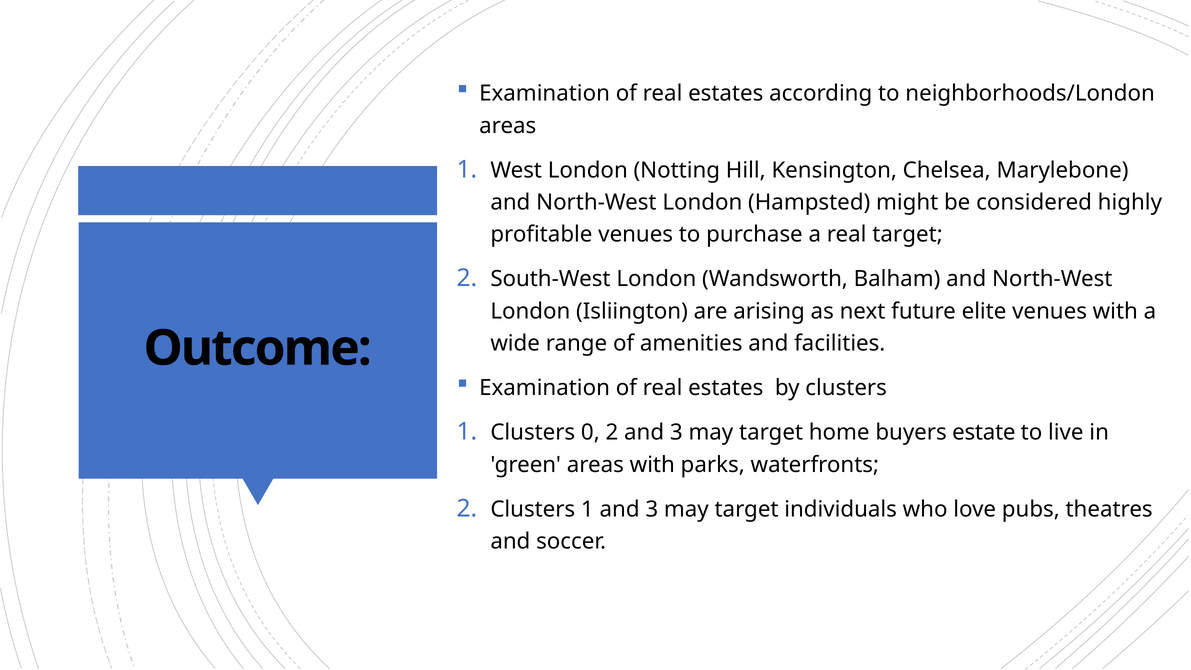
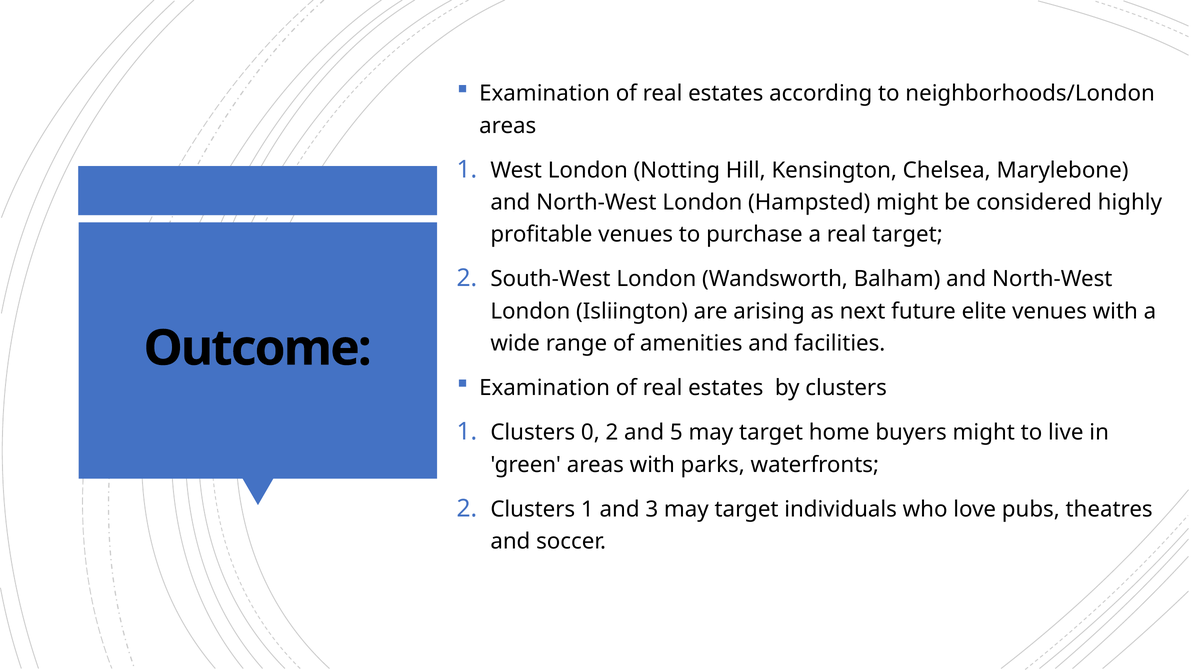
2 and 3: 3 -> 5
buyers estate: estate -> might
